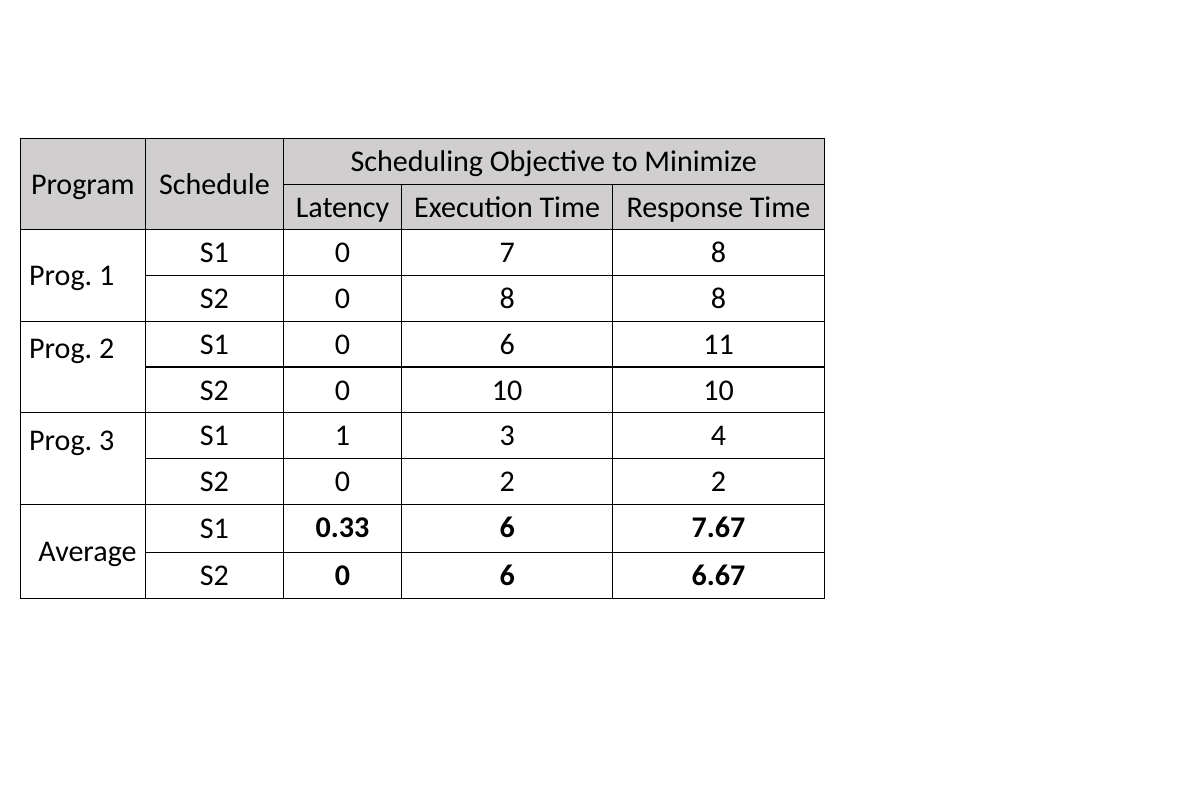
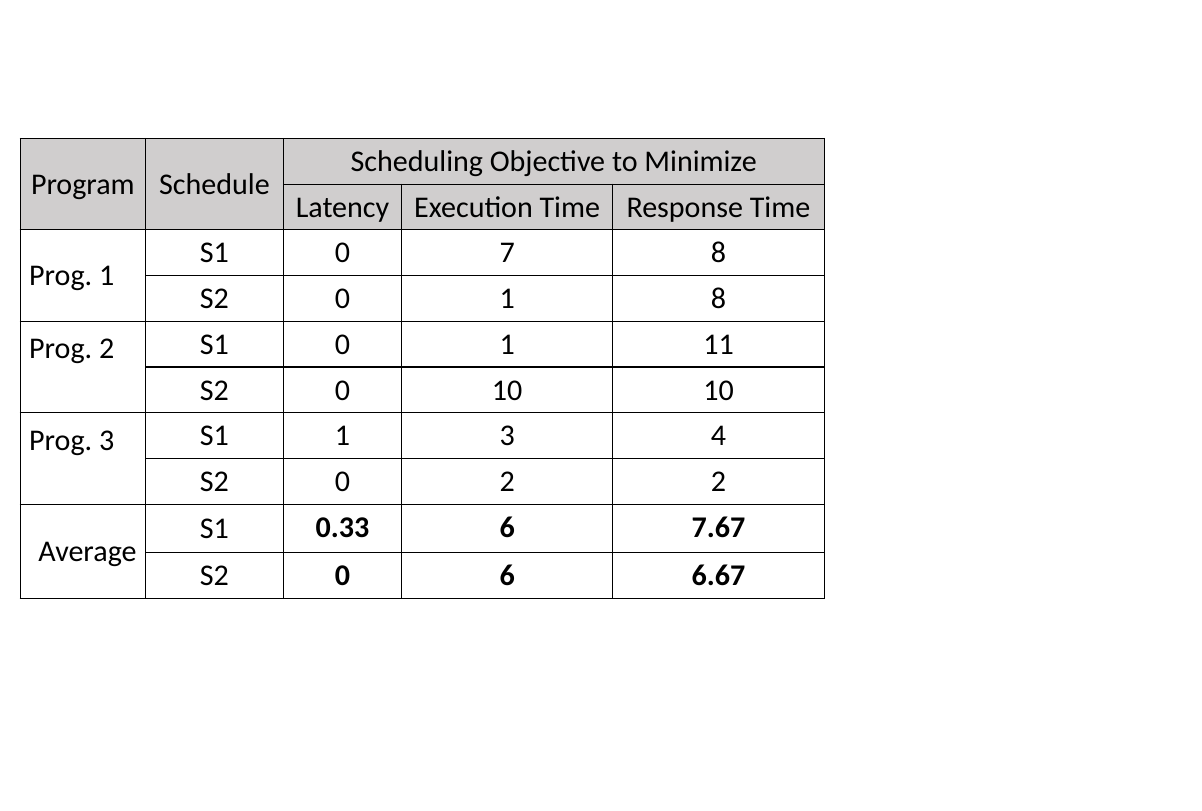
S2 0 8: 8 -> 1
S1 0 6: 6 -> 1
